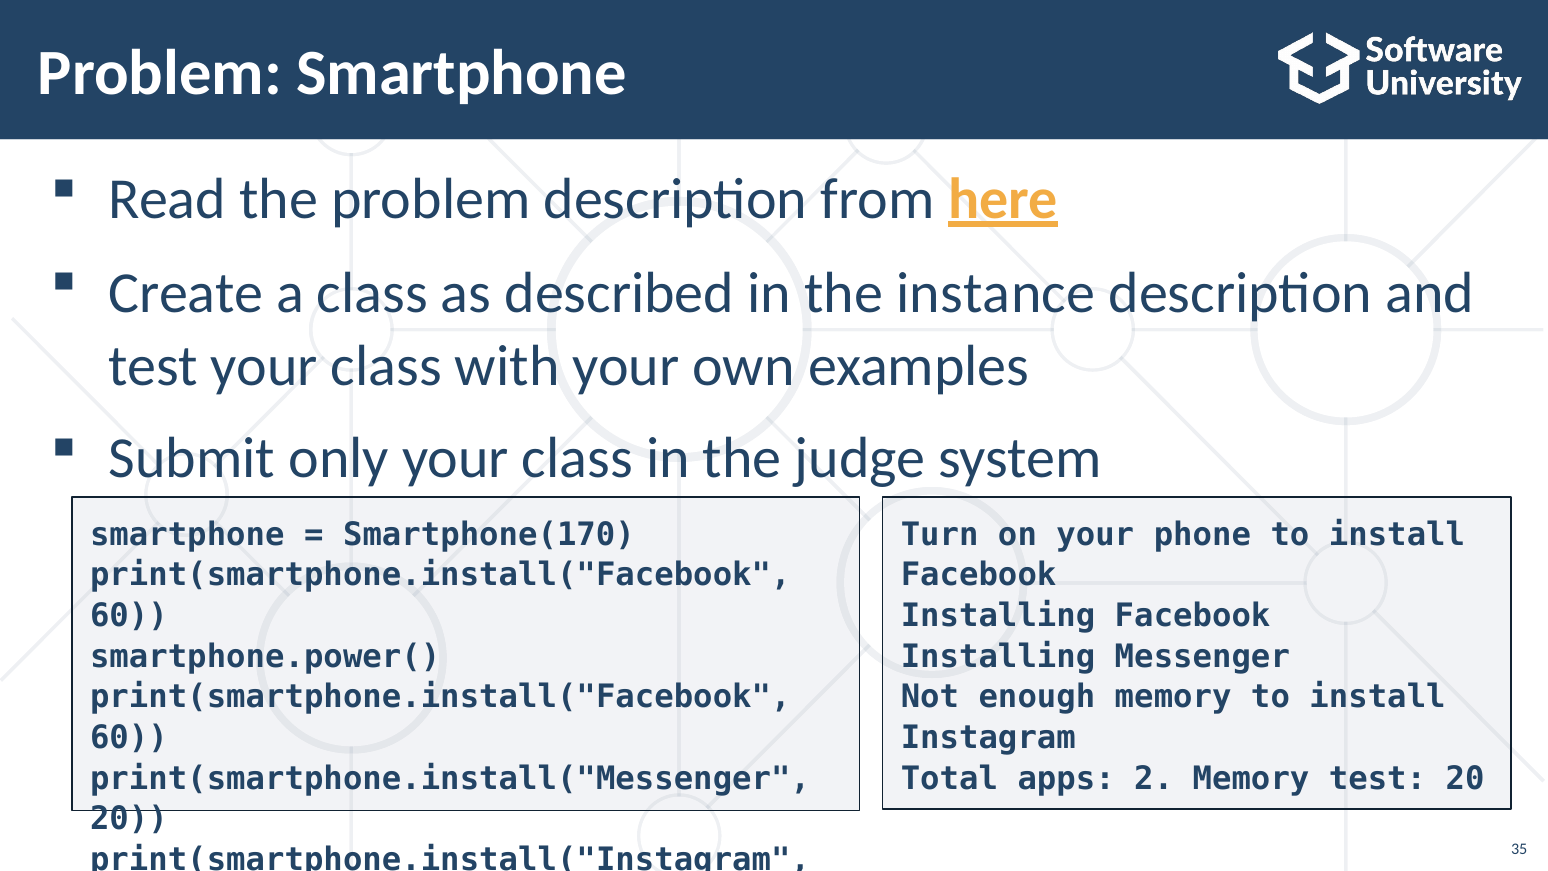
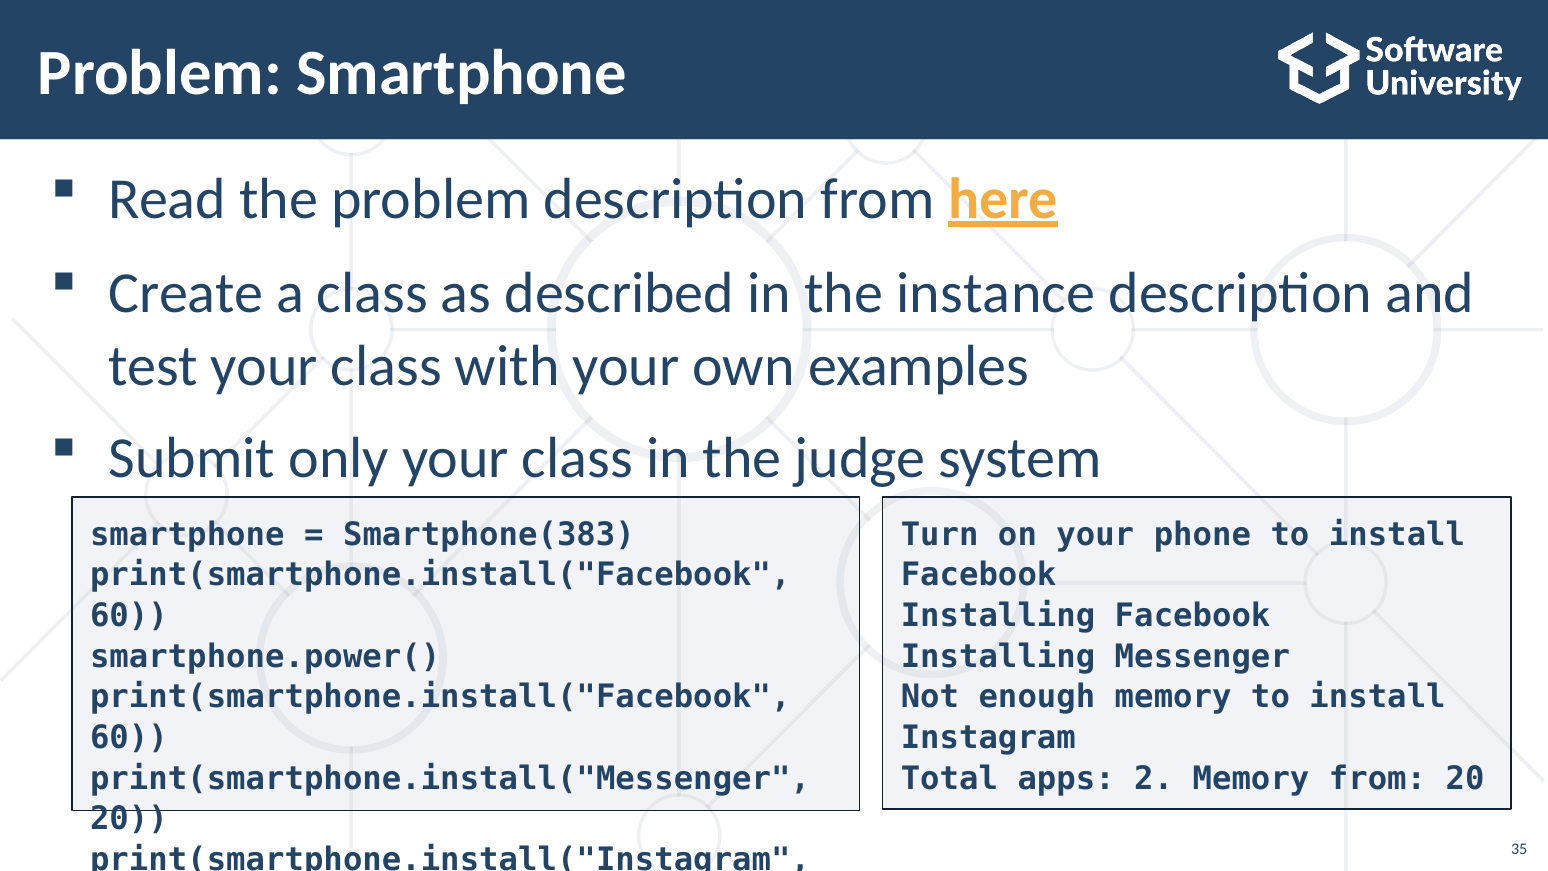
Smartphone(170: Smartphone(170 -> Smartphone(383
Memory test: test -> from
